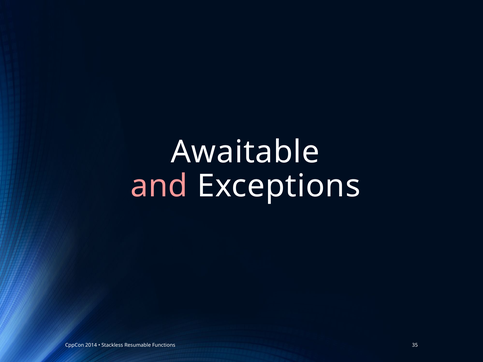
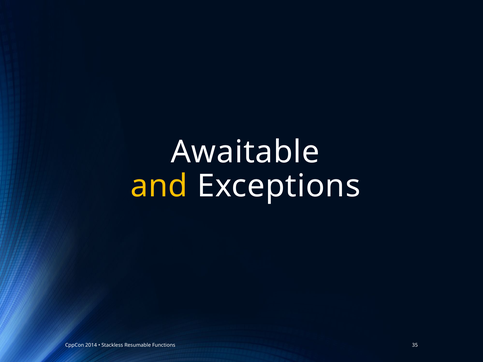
and colour: pink -> yellow
